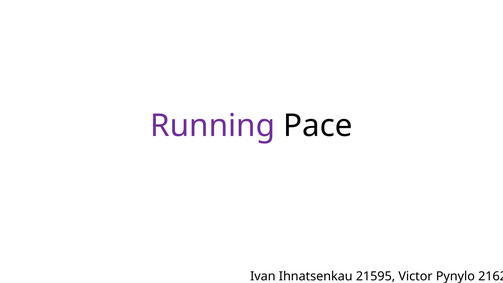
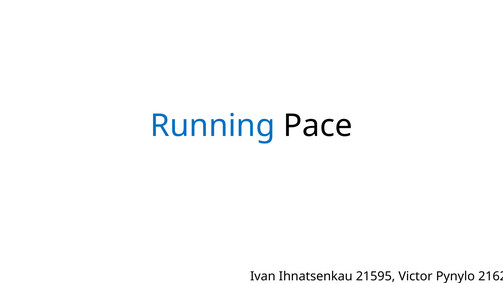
Running colour: purple -> blue
